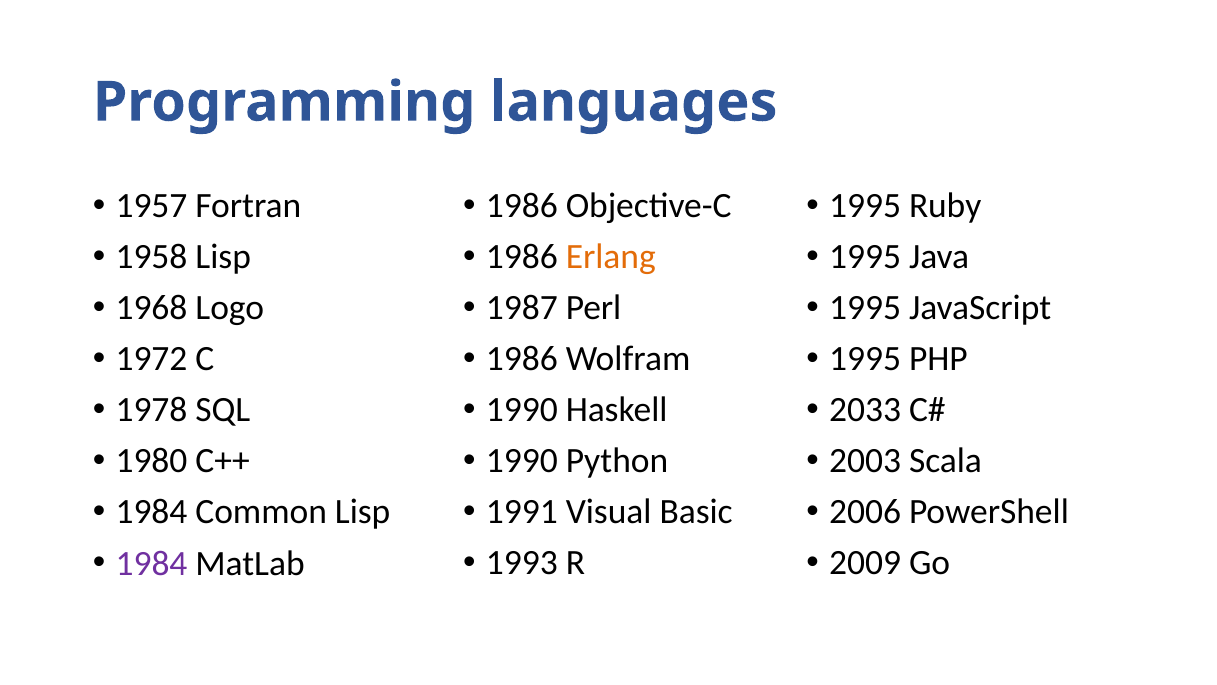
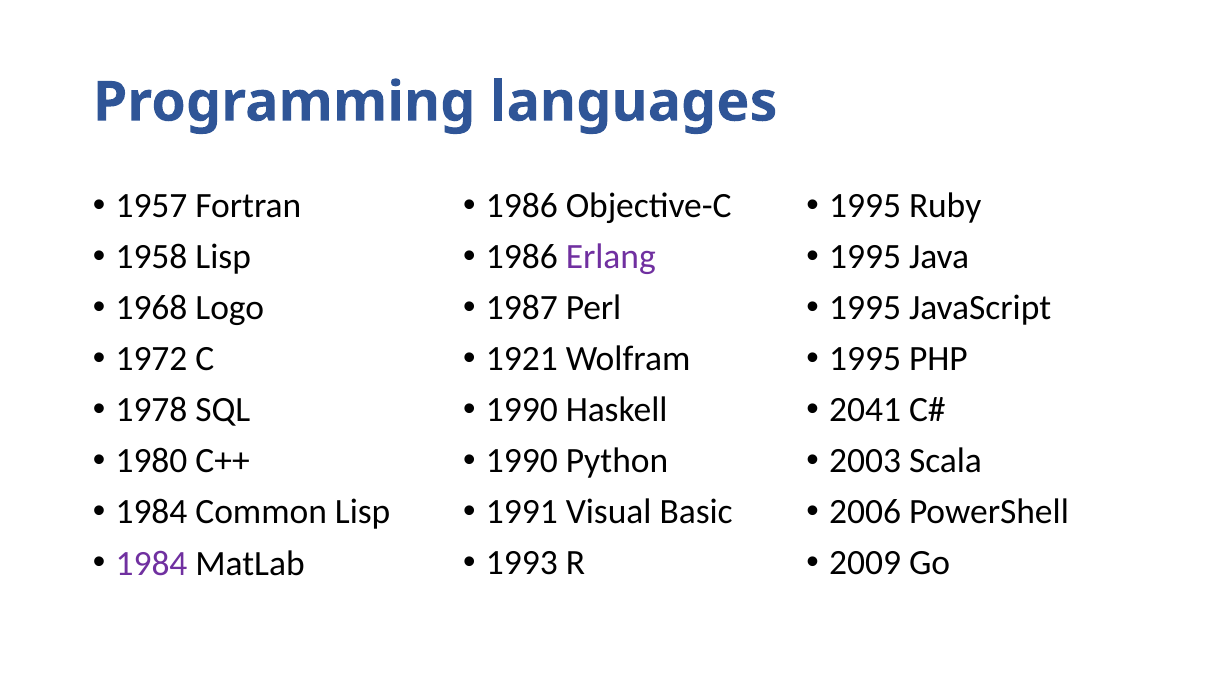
Erlang colour: orange -> purple
1986 at (522, 359): 1986 -> 1921
2033: 2033 -> 2041
